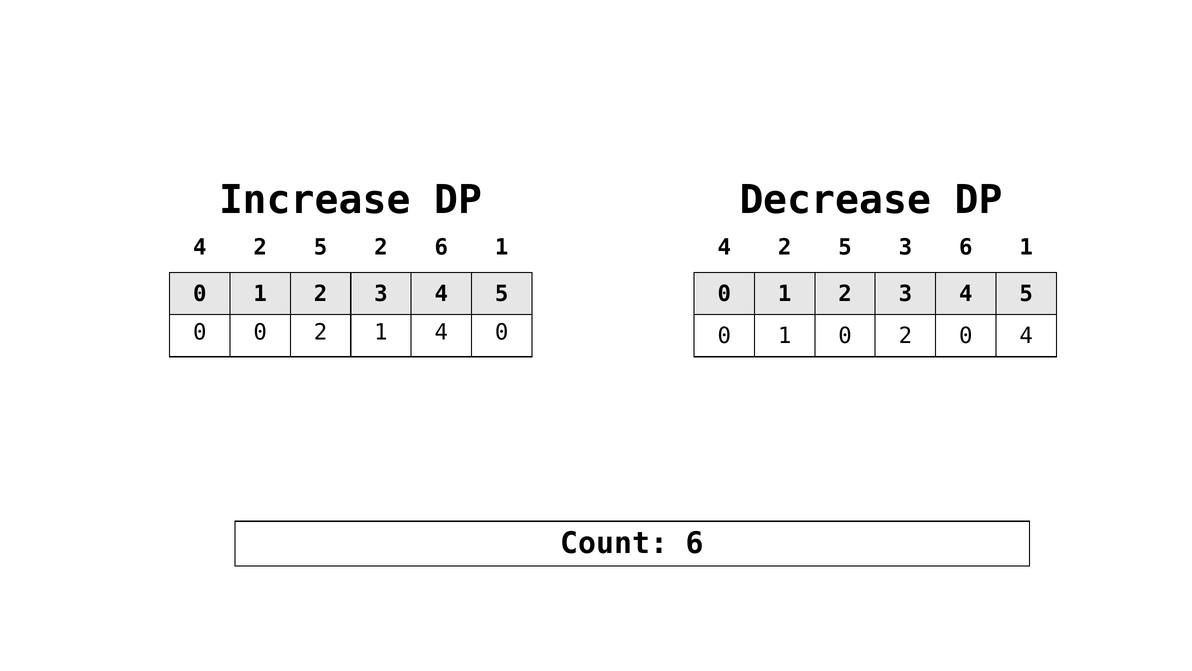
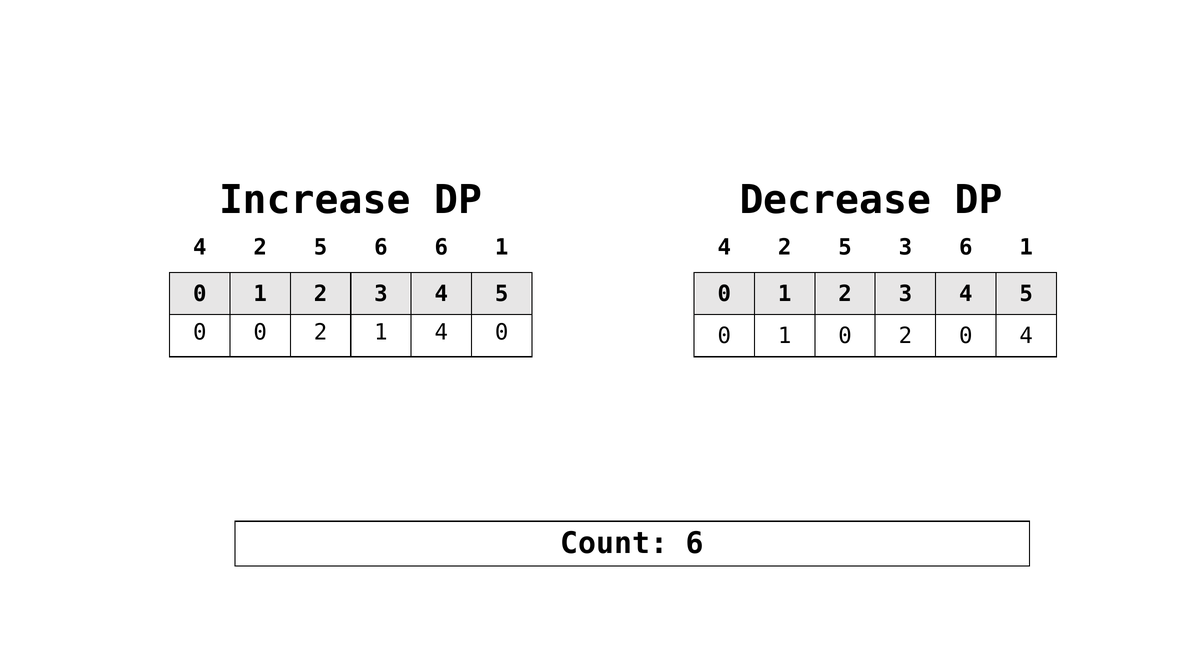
5 2: 2 -> 6
